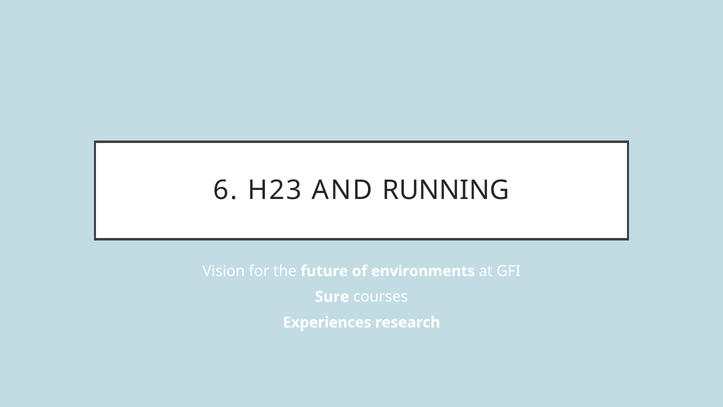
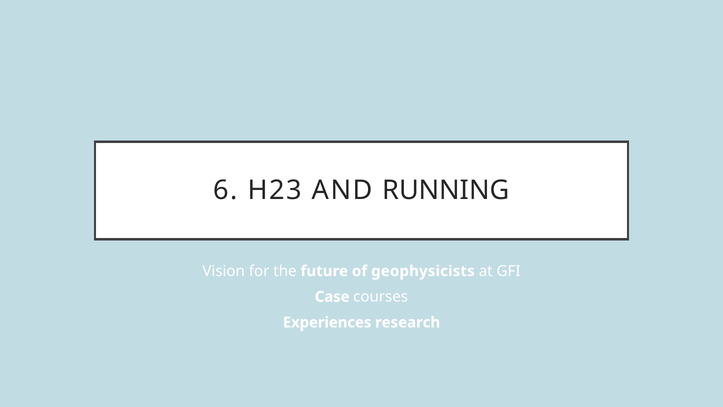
environments: environments -> geophysicists
Sure: Sure -> Case
